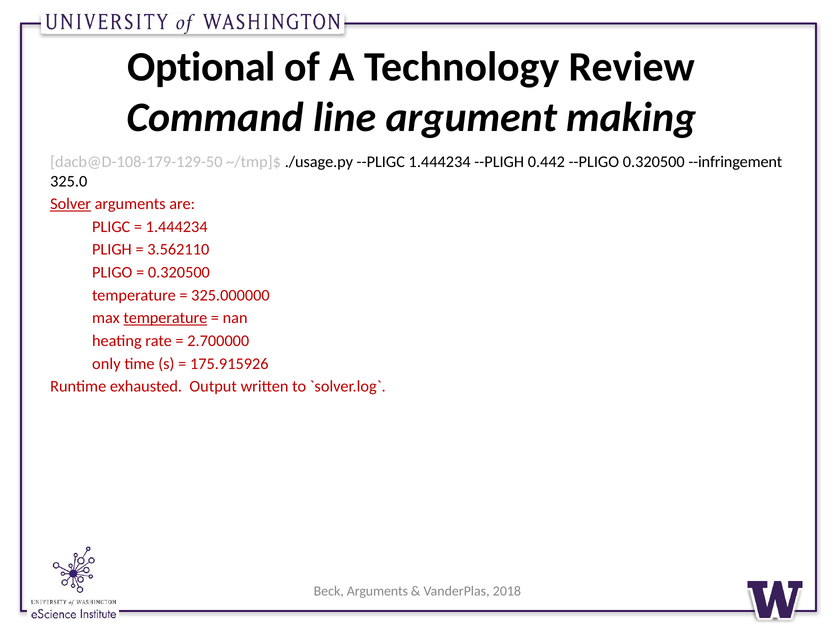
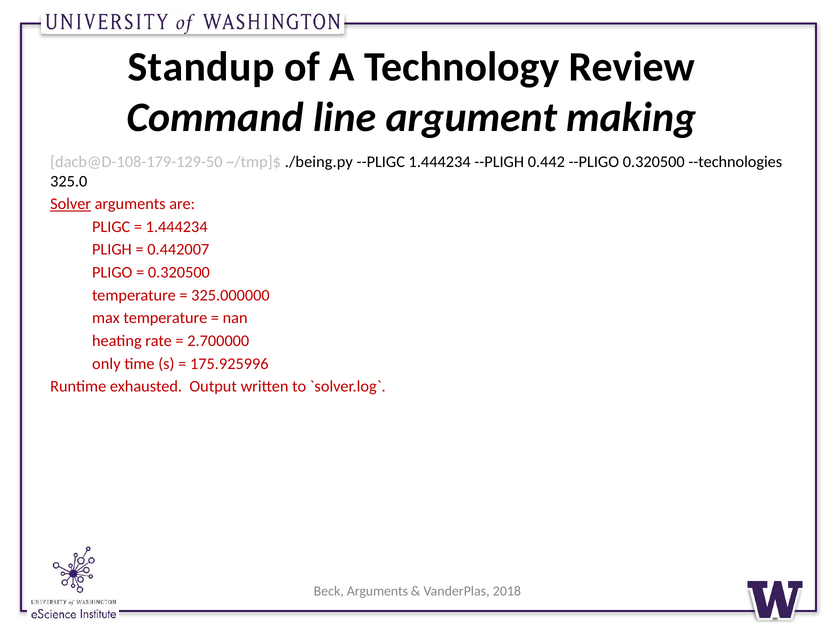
Optional: Optional -> Standup
./usage.py: ./usage.py -> ./being.py
--infringement: --infringement -> --technologies
3.562110: 3.562110 -> 0.442007
temperature at (165, 318) underline: present -> none
175.915926: 175.915926 -> 175.925996
